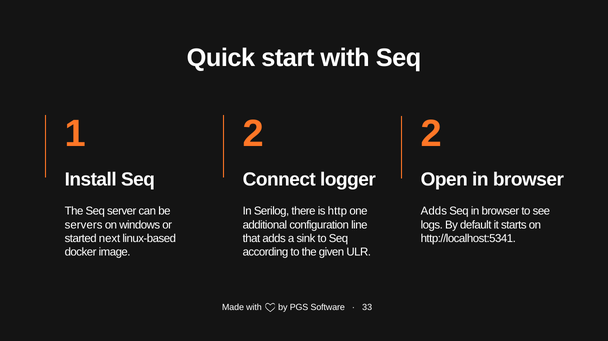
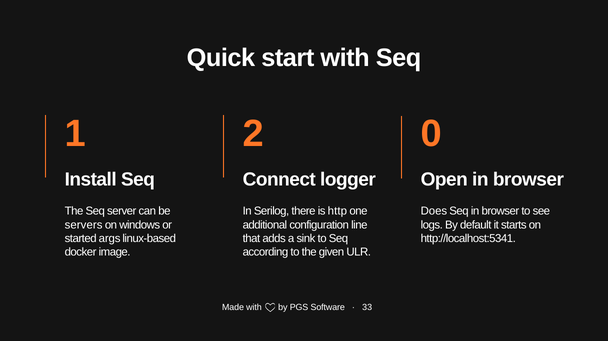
2 2: 2 -> 0
Adds at (434, 211): Adds -> Does
next: next -> args
